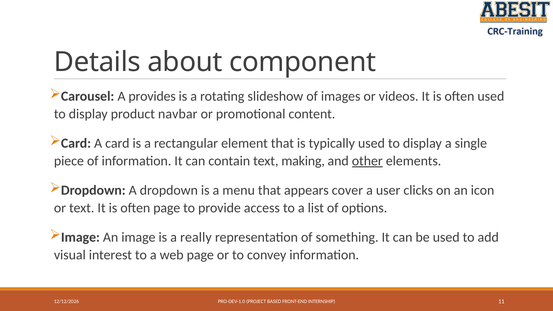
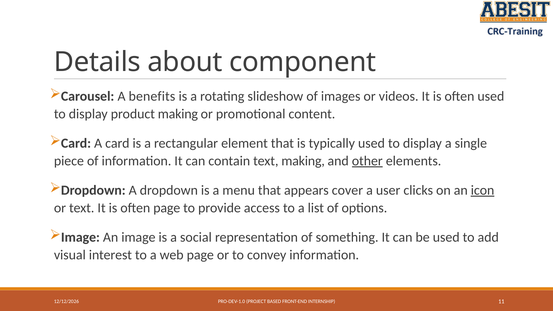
provides: provides -> benefits
product navbar: navbar -> making
icon underline: none -> present
really: really -> social
